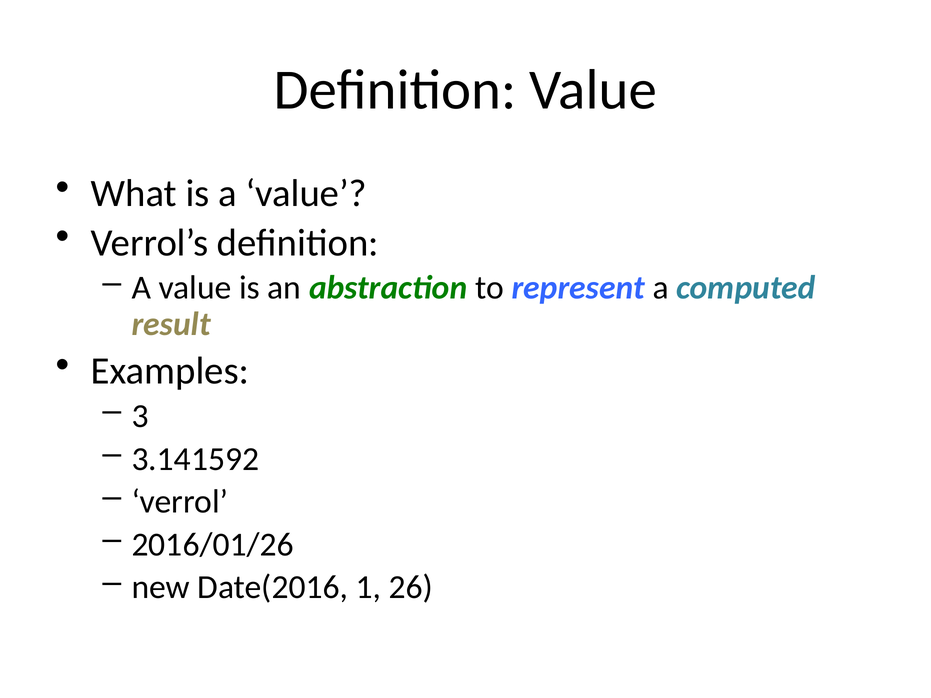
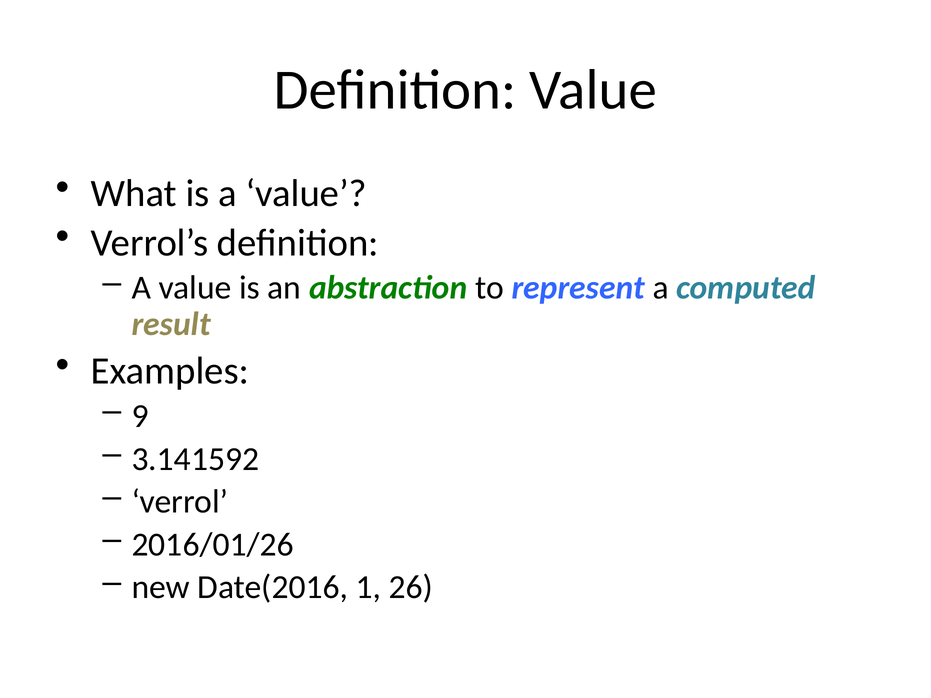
3: 3 -> 9
